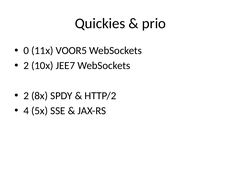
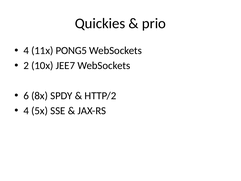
0 at (26, 51): 0 -> 4
VOOR5: VOOR5 -> PONG5
2 at (26, 96): 2 -> 6
